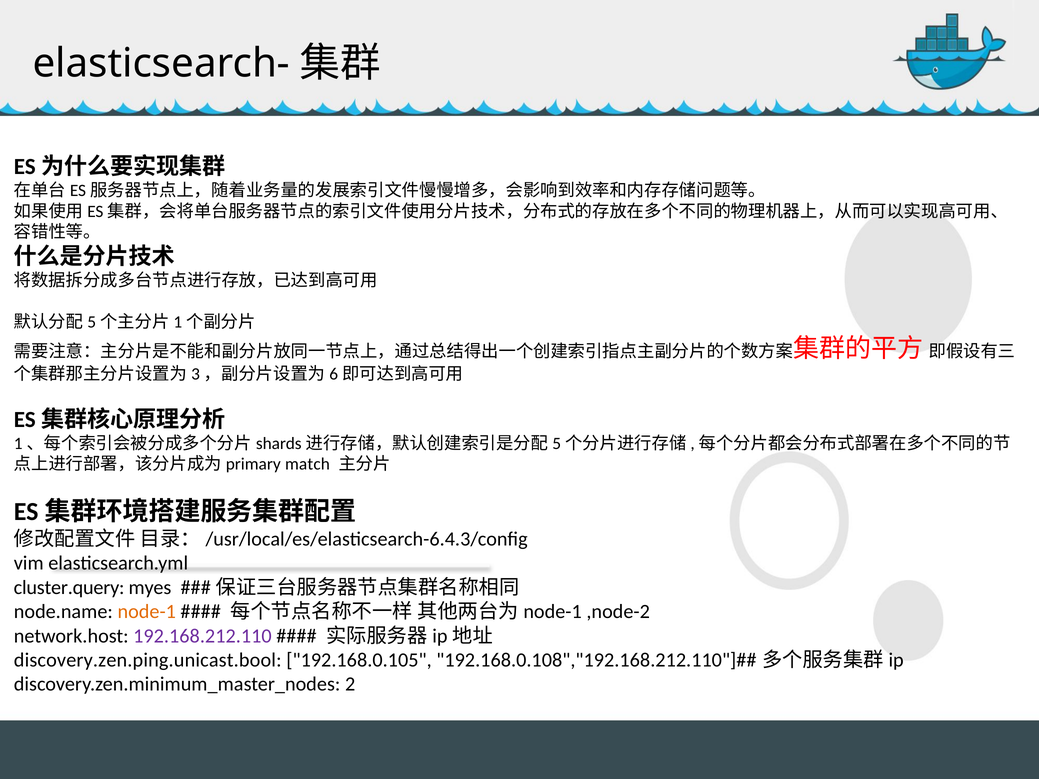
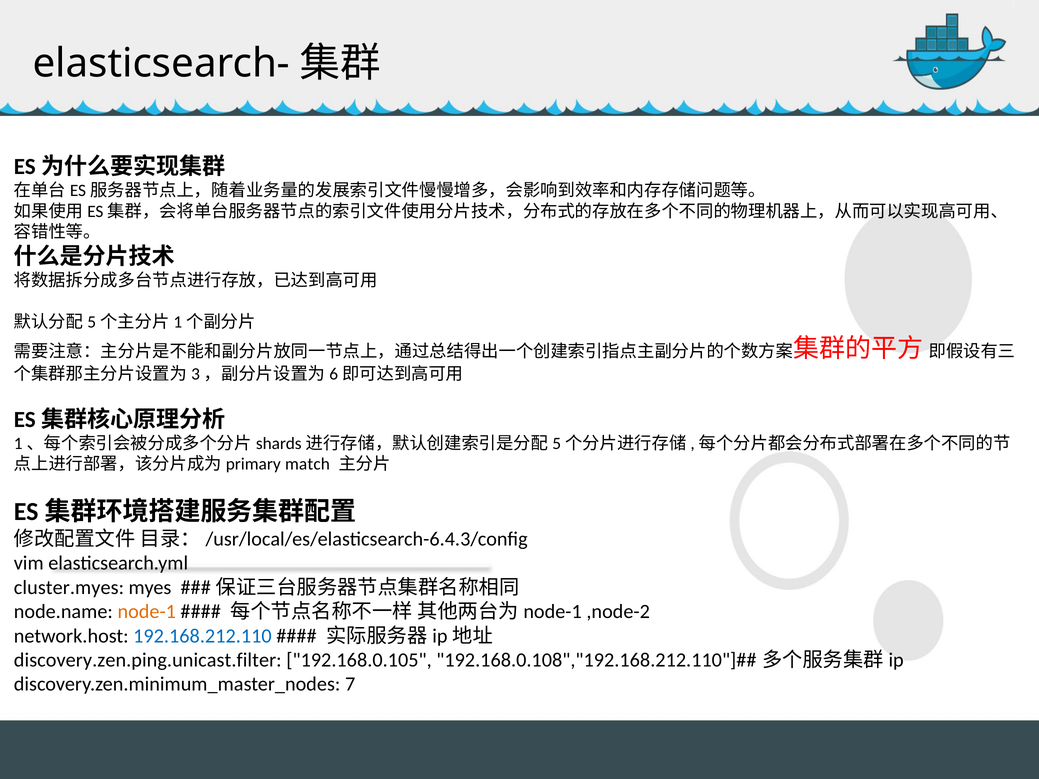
cluster.query: cluster.query -> cluster.myes
192.168.212.110 colour: purple -> blue
discovery.zen.ping.unicast.bool: discovery.zen.ping.unicast.bool -> discovery.zen.ping.unicast.filter
2: 2 -> 7
